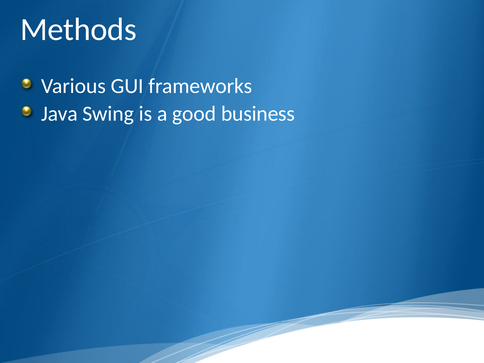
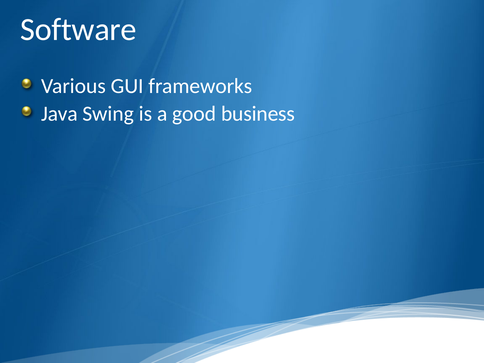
Methods: Methods -> Software
